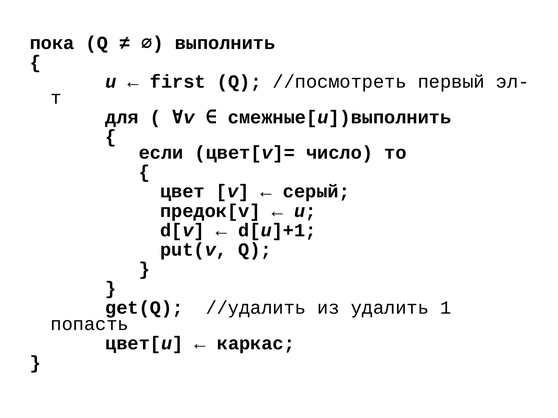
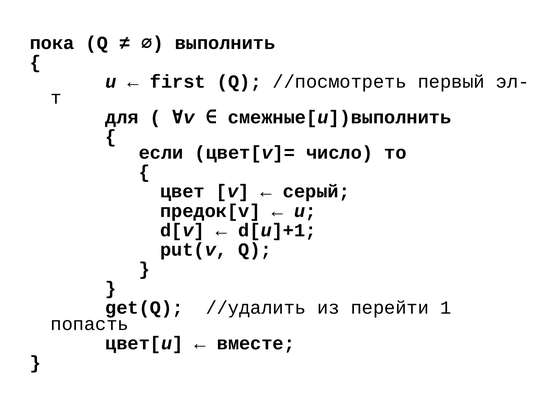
удалить: удалить -> перейти
каркас: каркас -> вместе
